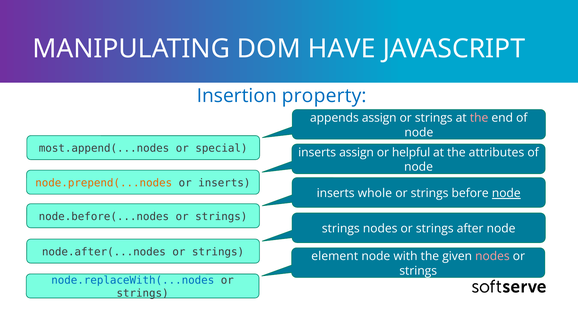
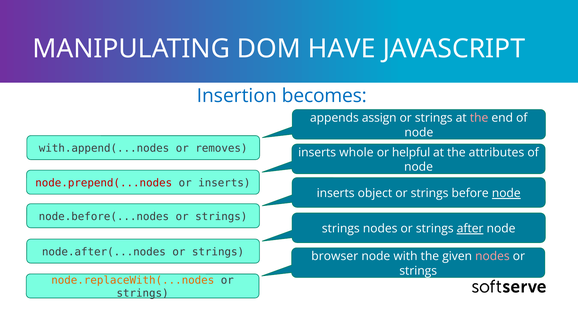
property: property -> becomes
most.append(...nodes: most.append(...nodes -> with.append(...nodes
special: special -> removes
inserts assign: assign -> whole
node.prepend(...nodes colour: orange -> red
whole: whole -> object
after underline: none -> present
element: element -> browser
node.replaceWith(...nodes colour: blue -> orange
